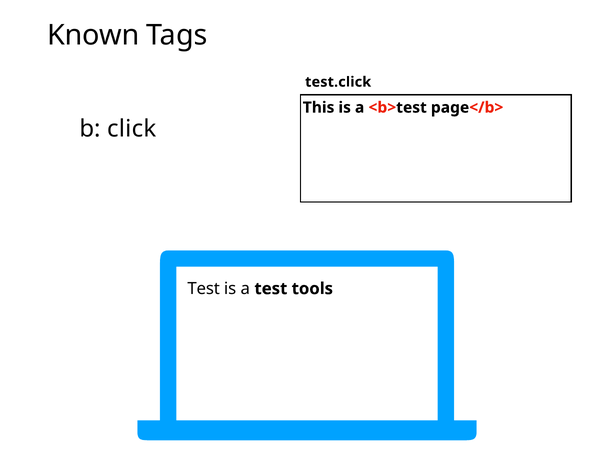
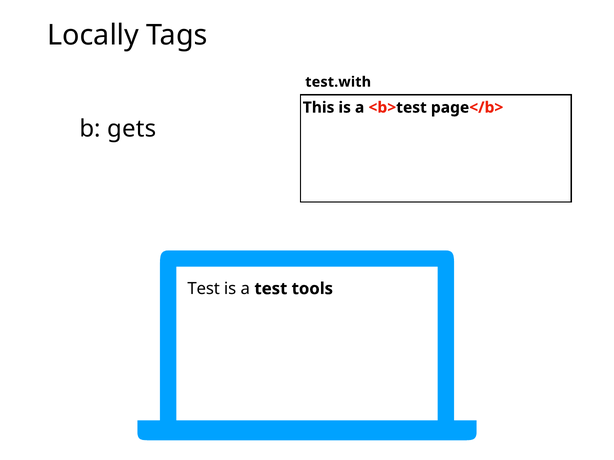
Known: Known -> Locally
test.click: test.click -> test.with
click: click -> gets
